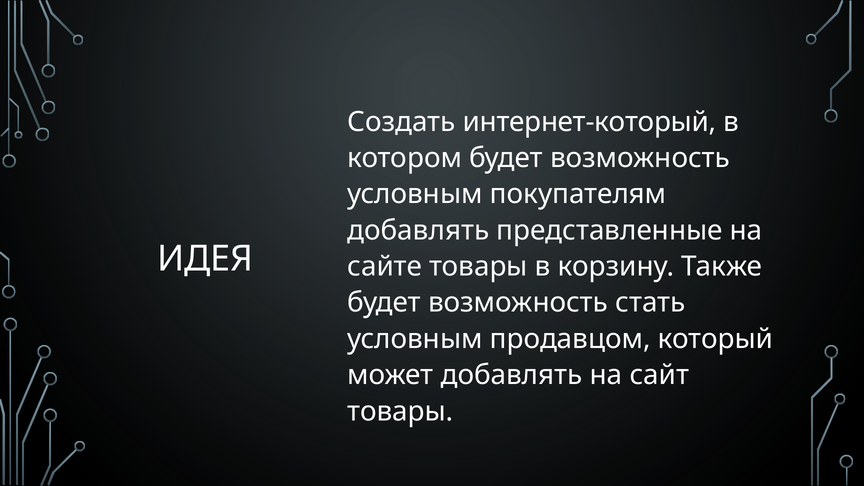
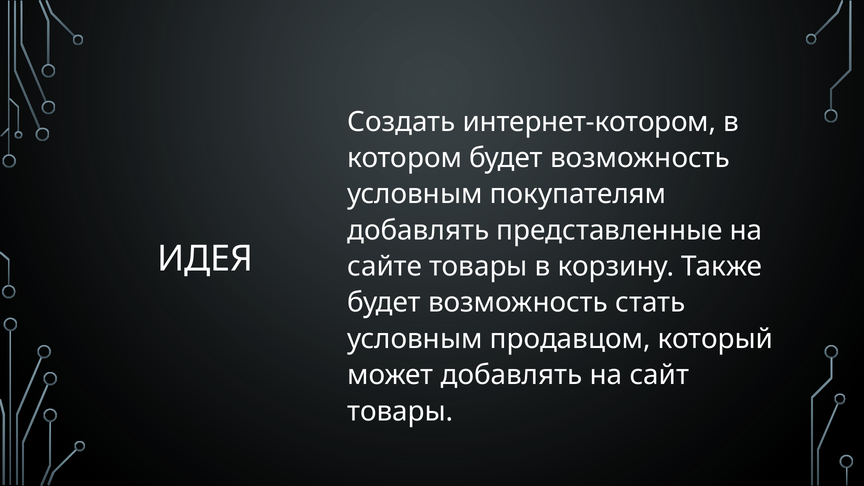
интернет-который: интернет-который -> интернет-котором
